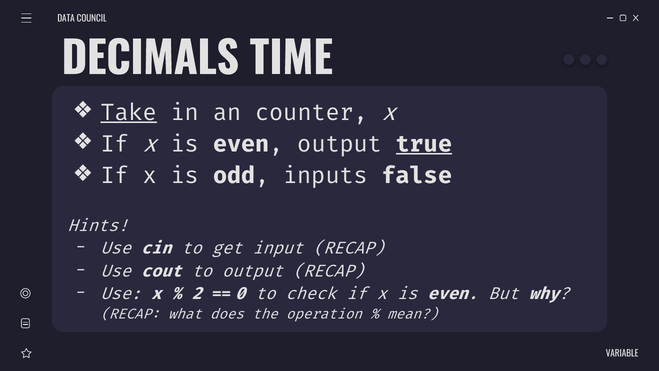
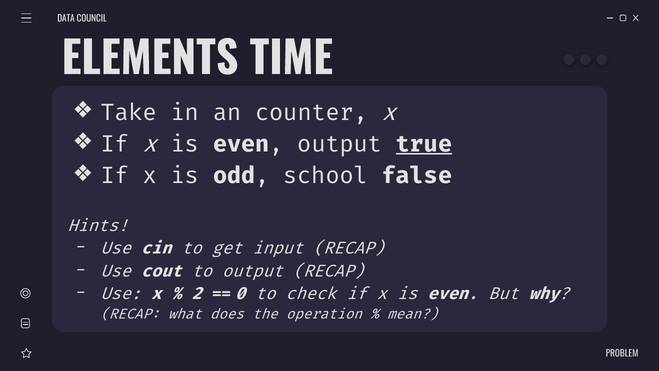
DECIMALS: DECIMALS -> ELEMENTS
Take underline: present -> none
inputs: inputs -> school
VARIABLE: VARIABLE -> PROBLEM
